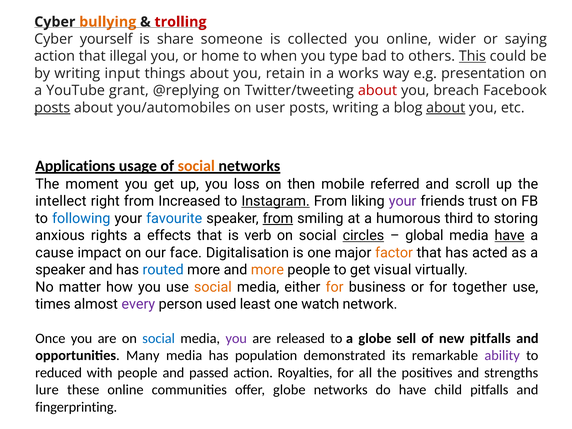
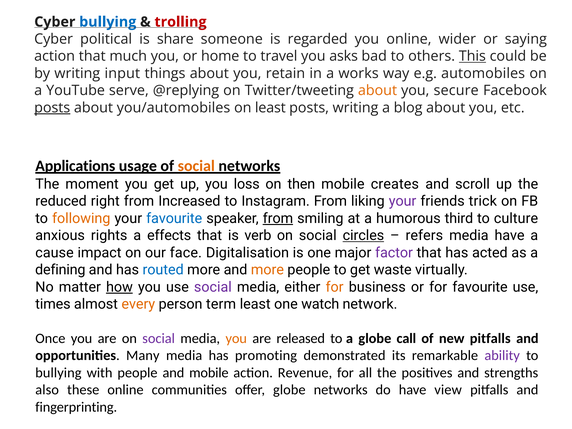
bullying at (108, 22) colour: orange -> blue
yourself: yourself -> political
collected: collected -> regarded
illegal: illegal -> much
when: when -> travel
type: type -> asks
presentation: presentation -> automobiles
grant: grant -> serve
about at (378, 91) colour: red -> orange
breach: breach -> secure
on user: user -> least
about at (446, 108) underline: present -> none
referred: referred -> creates
intellect: intellect -> reduced
Instagram underline: present -> none
trust: trust -> trick
following colour: blue -> orange
storing: storing -> culture
global: global -> refers
have at (510, 235) underline: present -> none
factor colour: orange -> purple
speaker at (60, 270): speaker -> defining
visual: visual -> waste
how underline: none -> present
social at (213, 287) colour: orange -> purple
for together: together -> favourite
every colour: purple -> orange
used: used -> term
social at (159, 338) colour: blue -> purple
you at (236, 338) colour: purple -> orange
sell: sell -> call
population: population -> promoting
reduced at (59, 373): reduced -> bullying
and passed: passed -> mobile
Royalties: Royalties -> Revenue
lure: lure -> also
child: child -> view
